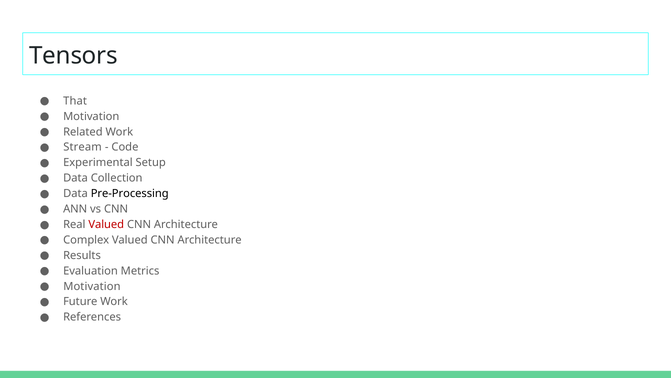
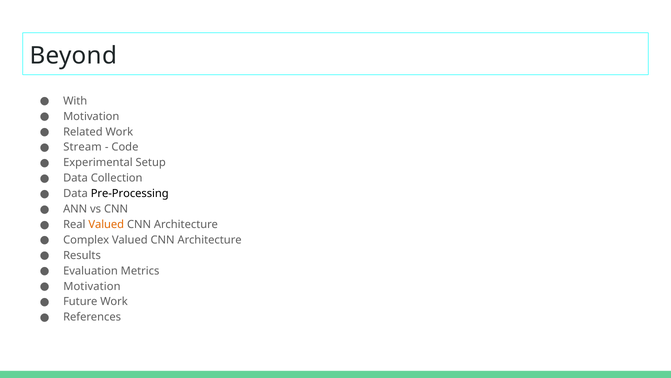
Tensors: Tensors -> Beyond
That: That -> With
Valued at (106, 224) colour: red -> orange
